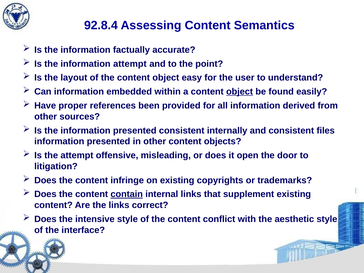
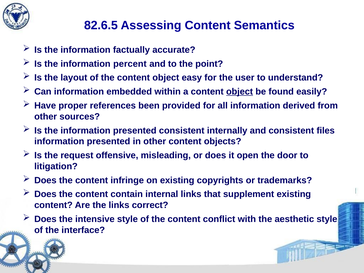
92.8.4: 92.8.4 -> 82.6.5
information attempt: attempt -> percent
the attempt: attempt -> request
contain underline: present -> none
